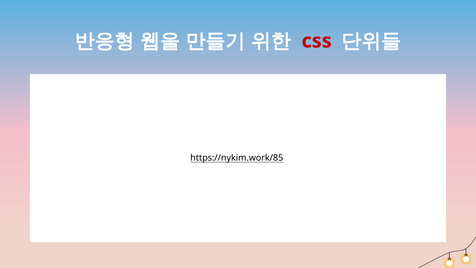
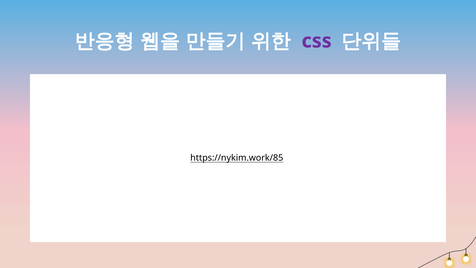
css colour: red -> purple
